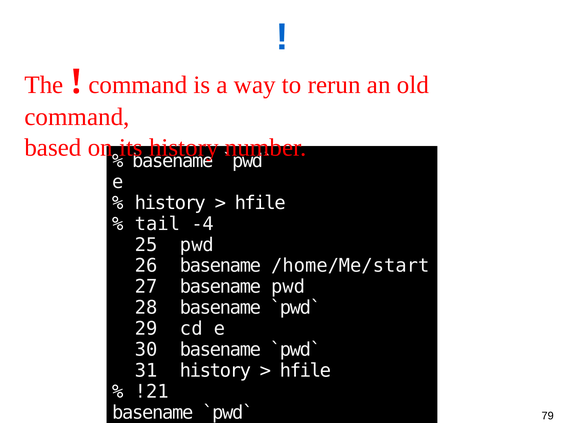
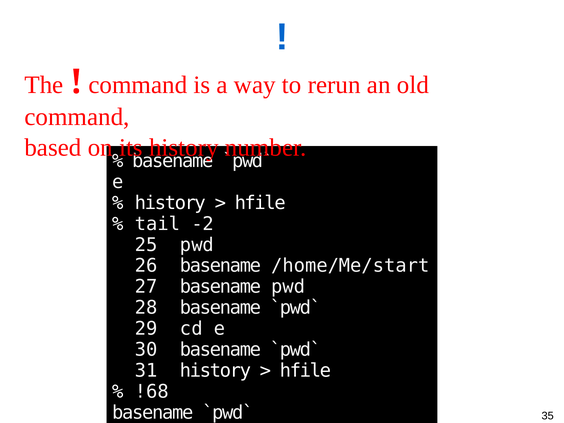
-4: -4 -> -2
!21: !21 -> !68
79: 79 -> 35
